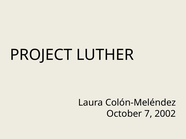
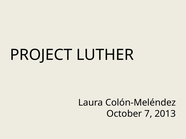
2002: 2002 -> 2013
